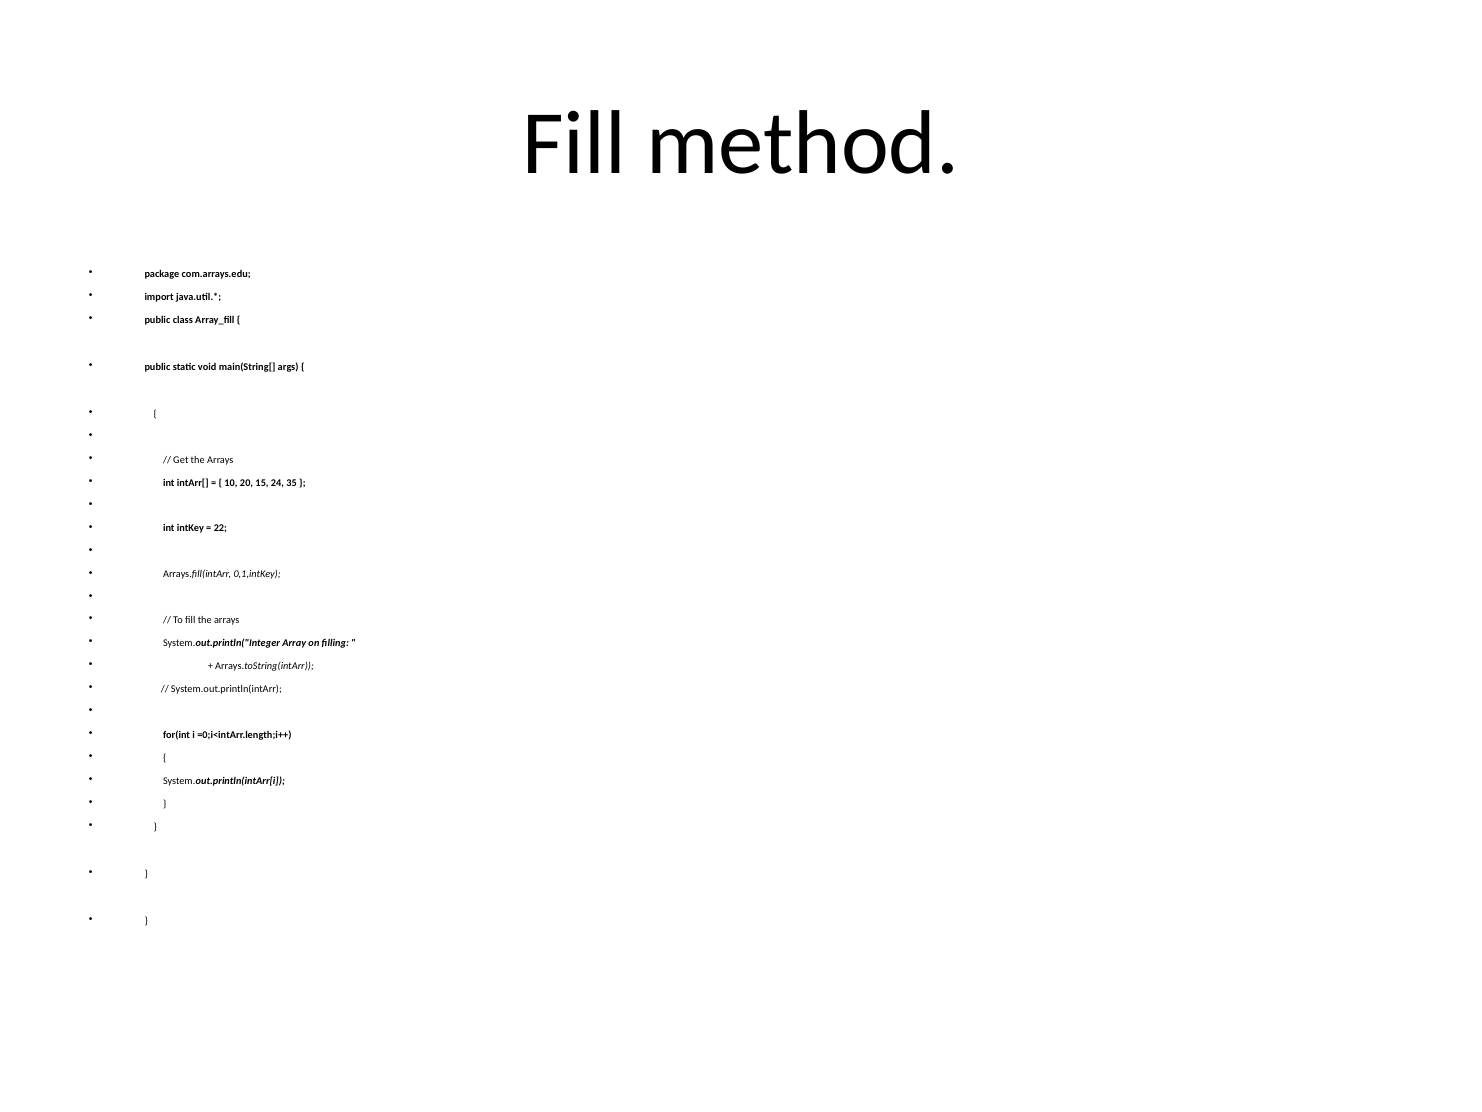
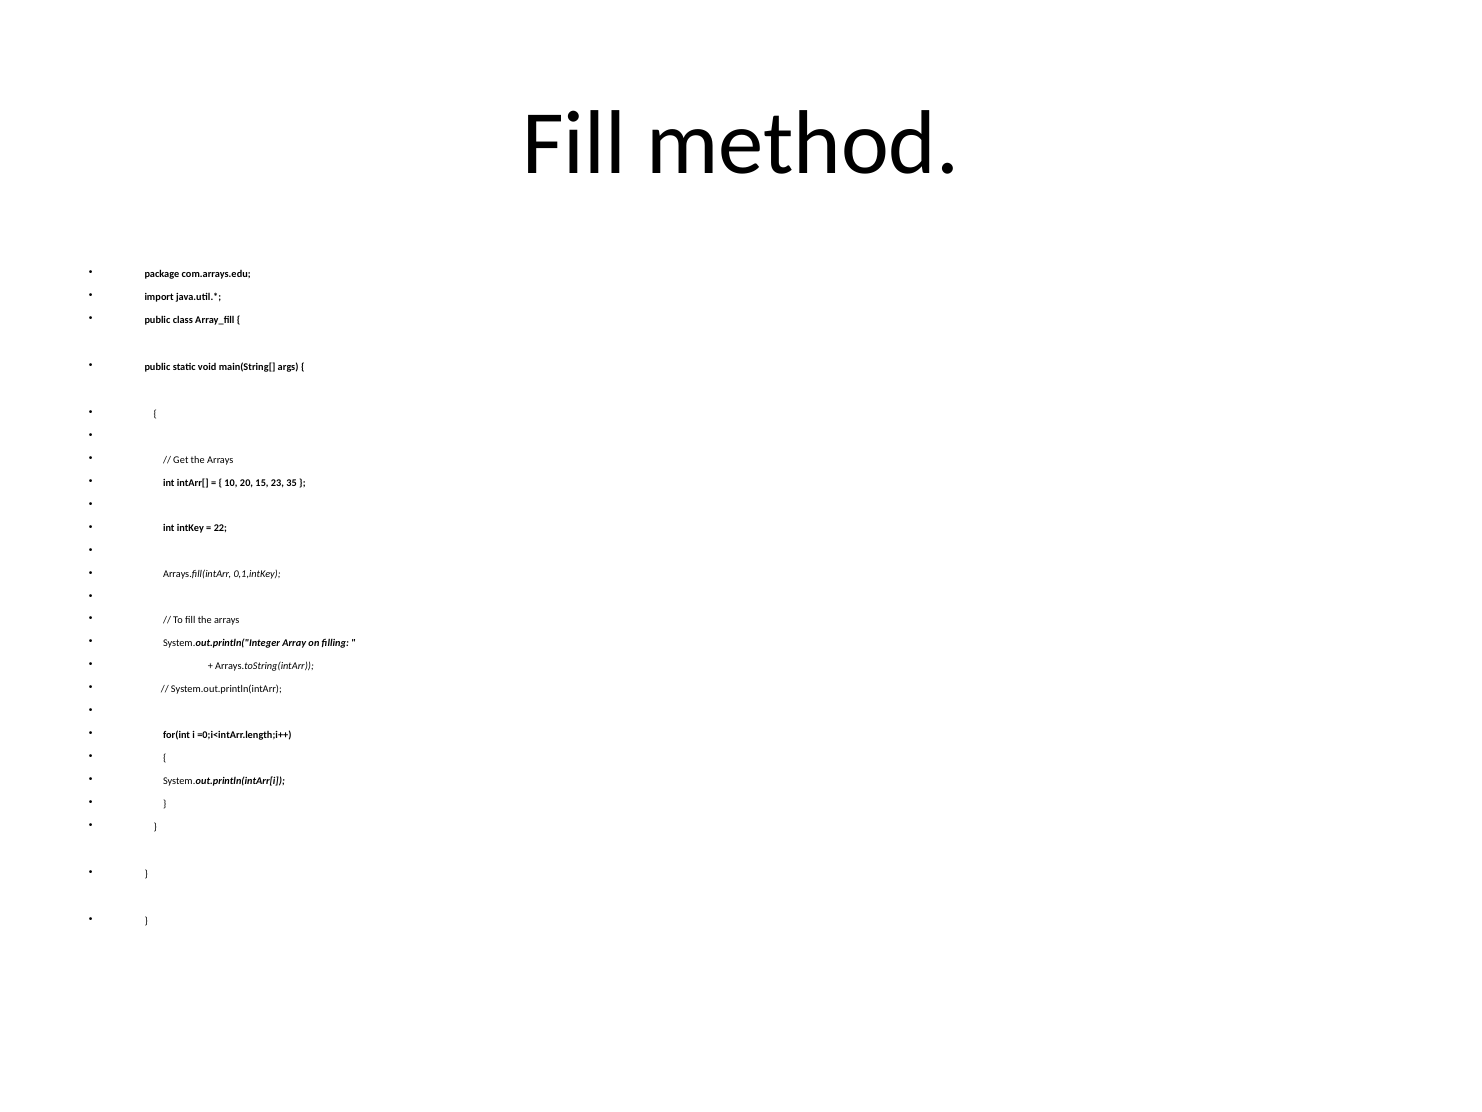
24: 24 -> 23
